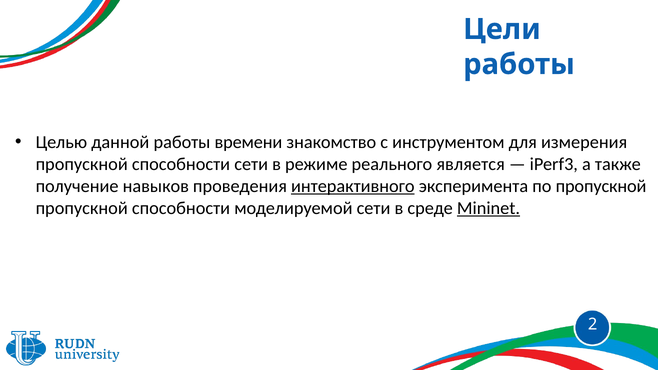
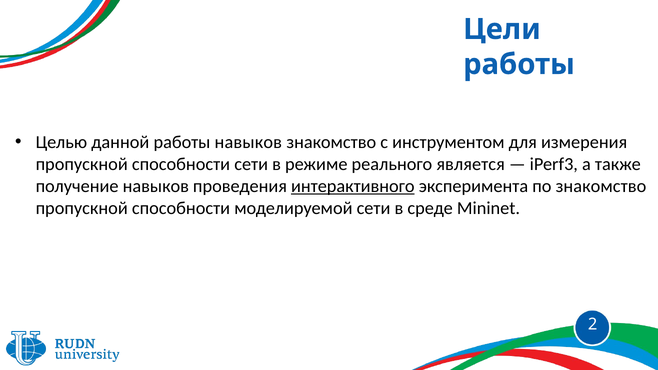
работы времени: времени -> навыков
по пропускной: пропускной -> знакомство
Mininet underline: present -> none
